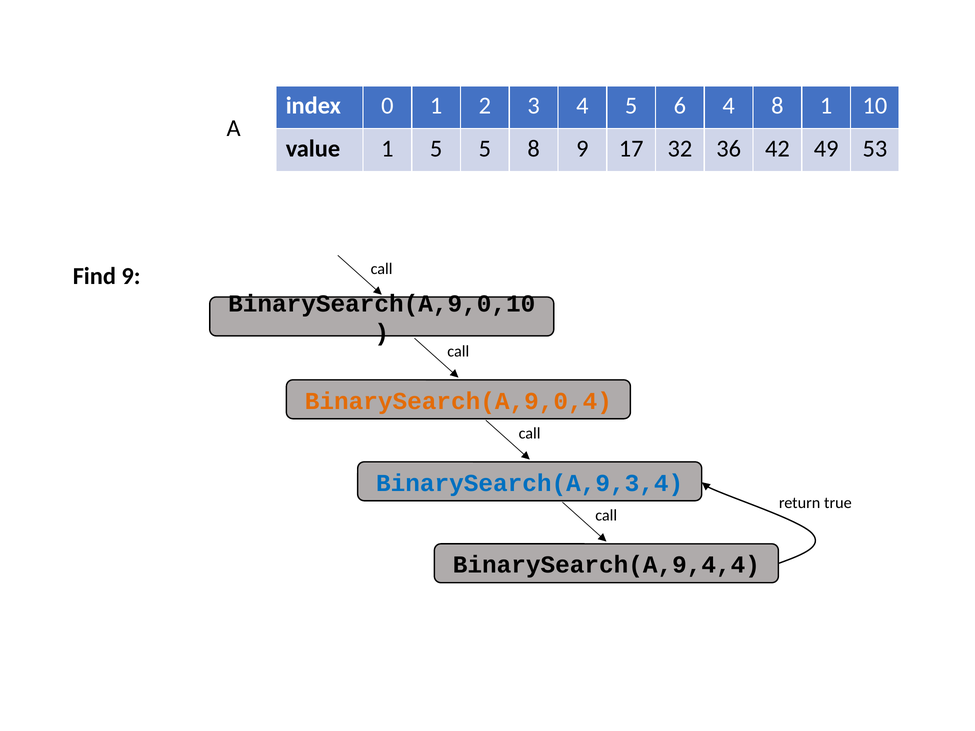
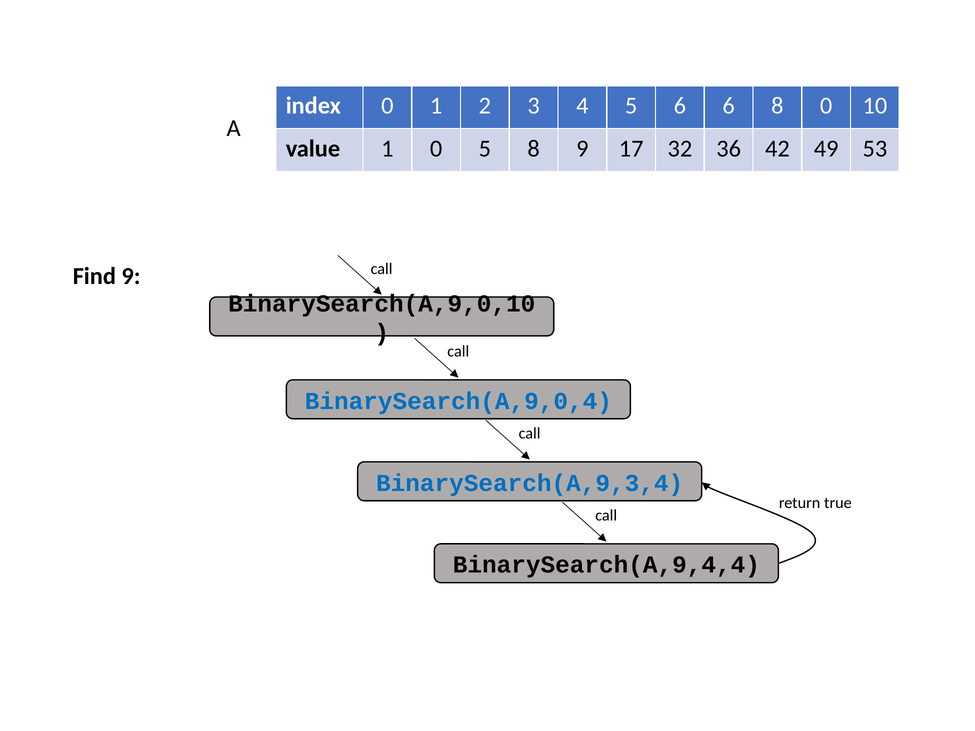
6 4: 4 -> 6
8 1: 1 -> 0
1 5: 5 -> 0
BinarySearch(A,9,0,4 colour: orange -> blue
